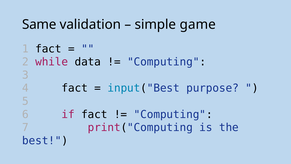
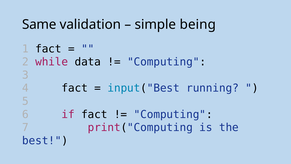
game: game -> being
purpose: purpose -> running
